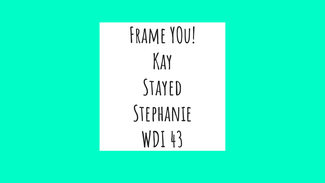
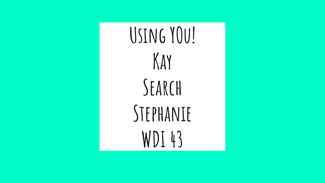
Frame: Frame -> Using
Stayed: Stayed -> Search
